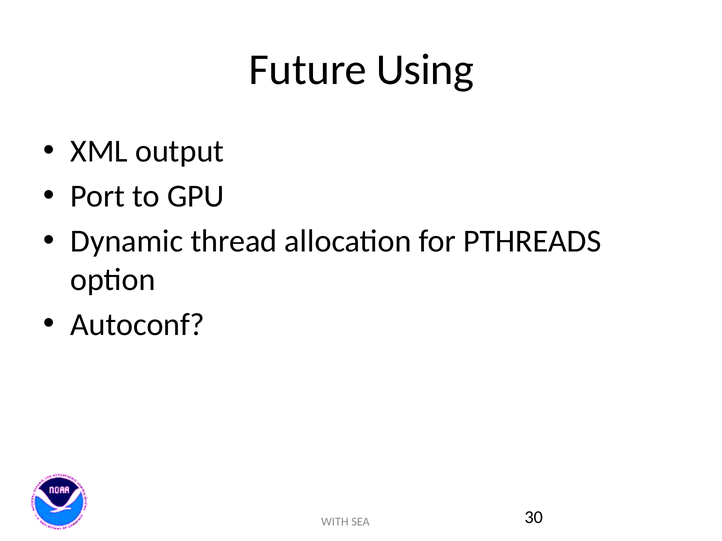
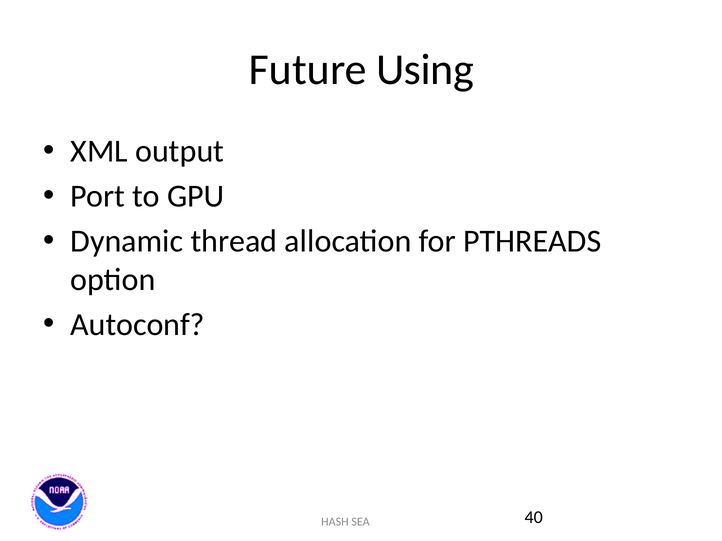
WITH: WITH -> HASH
30: 30 -> 40
